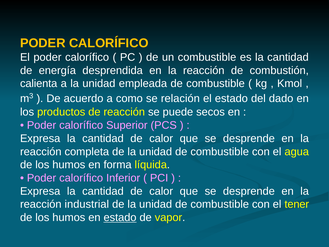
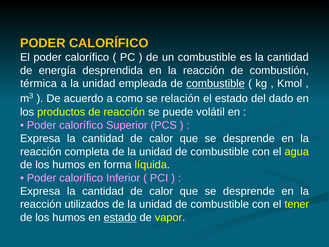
calienta: calienta -> térmica
combustible at (216, 83) underline: none -> present
secos: secos -> volátil
industrial: industrial -> utilizados
